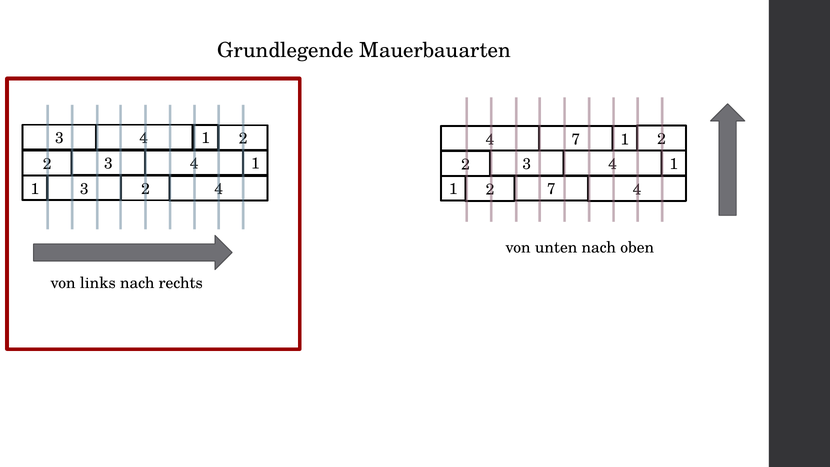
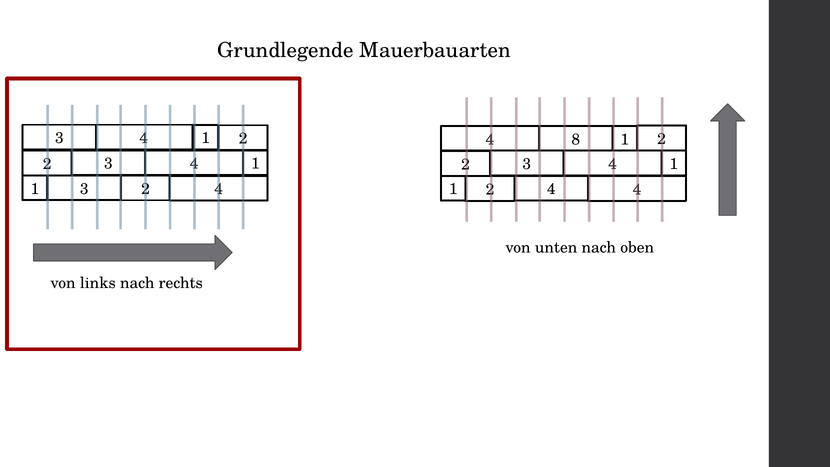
7 at (576, 139): 7 -> 8
7 at (551, 189): 7 -> 4
